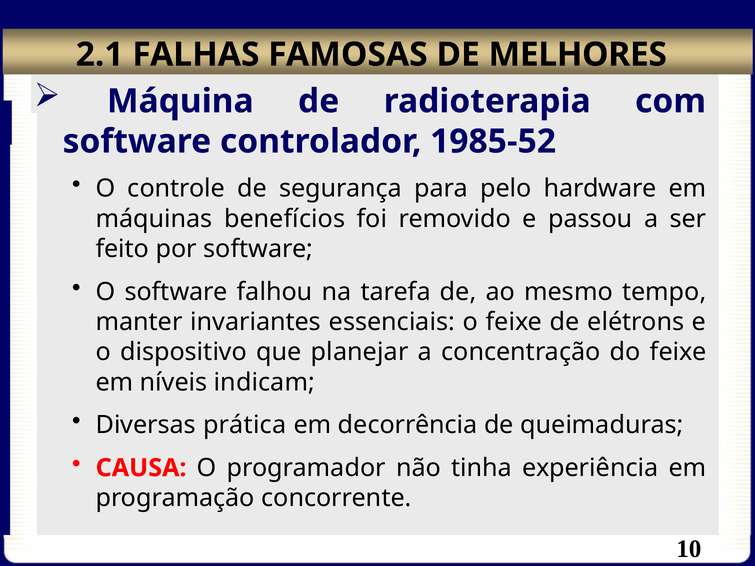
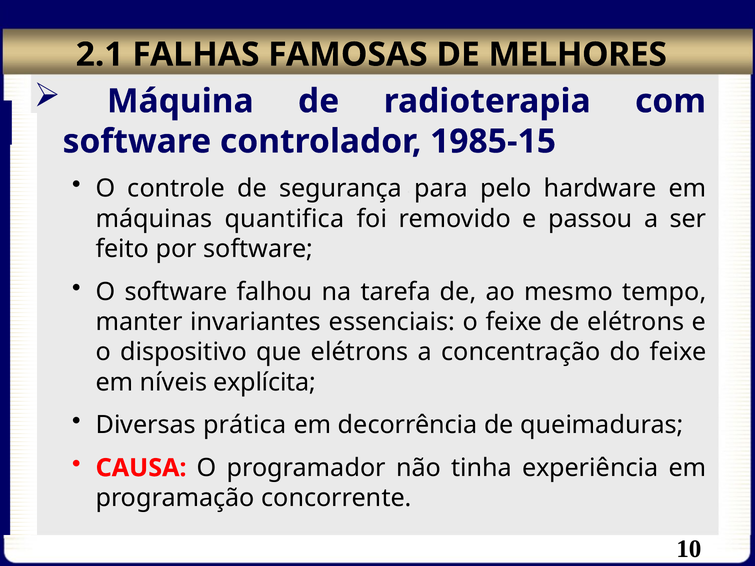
1985-52: 1985-52 -> 1985-15
benefícios: benefícios -> quantifica
que planejar: planejar -> elétrons
indicam: indicam -> explícita
